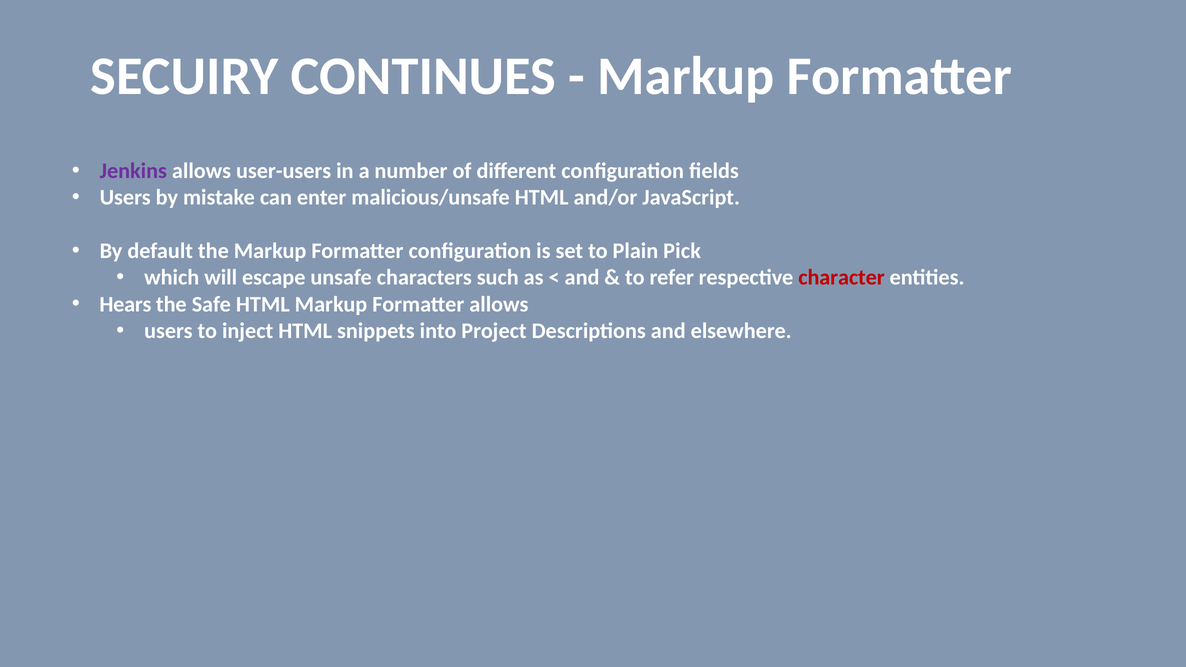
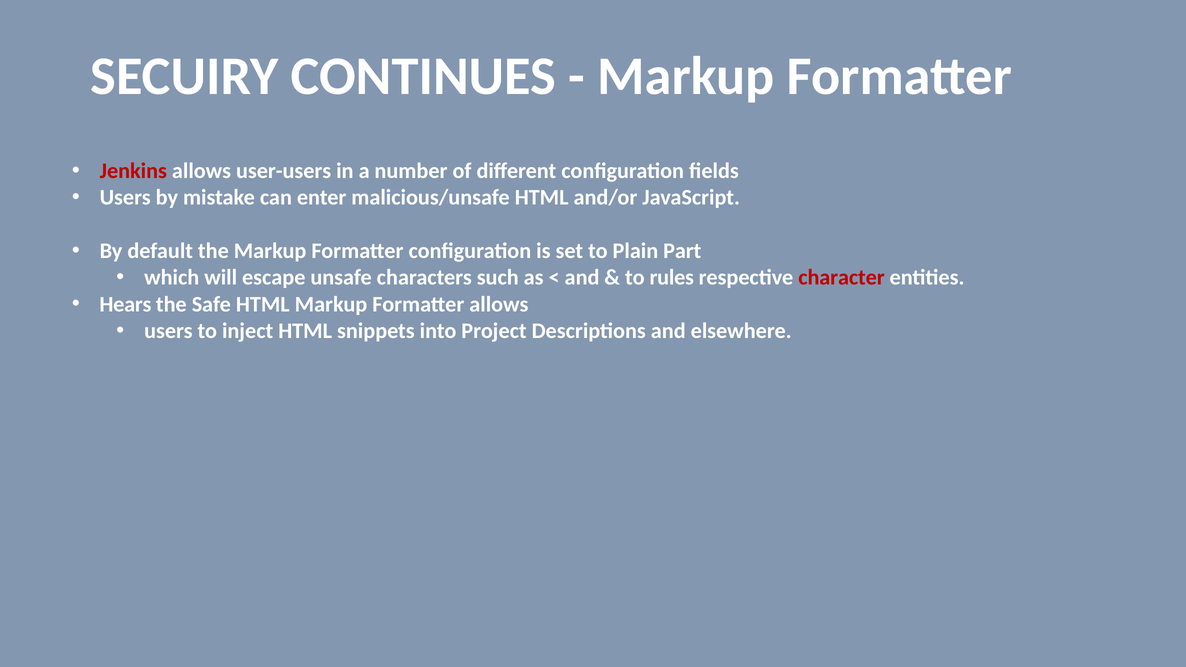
Jenkins colour: purple -> red
Pick: Pick -> Part
refer: refer -> rules
